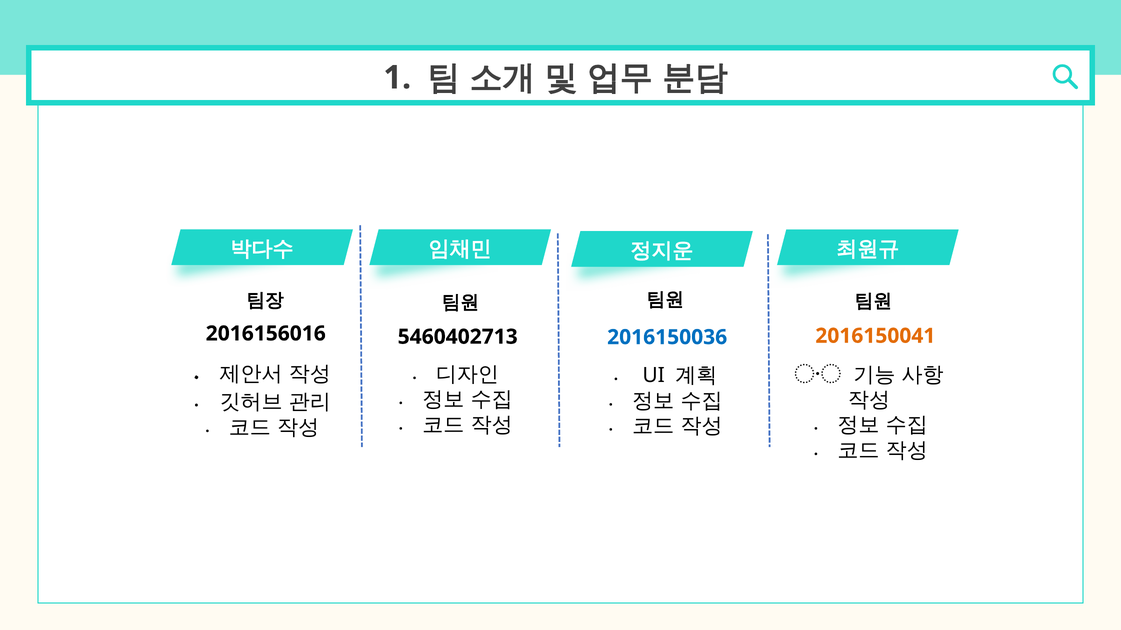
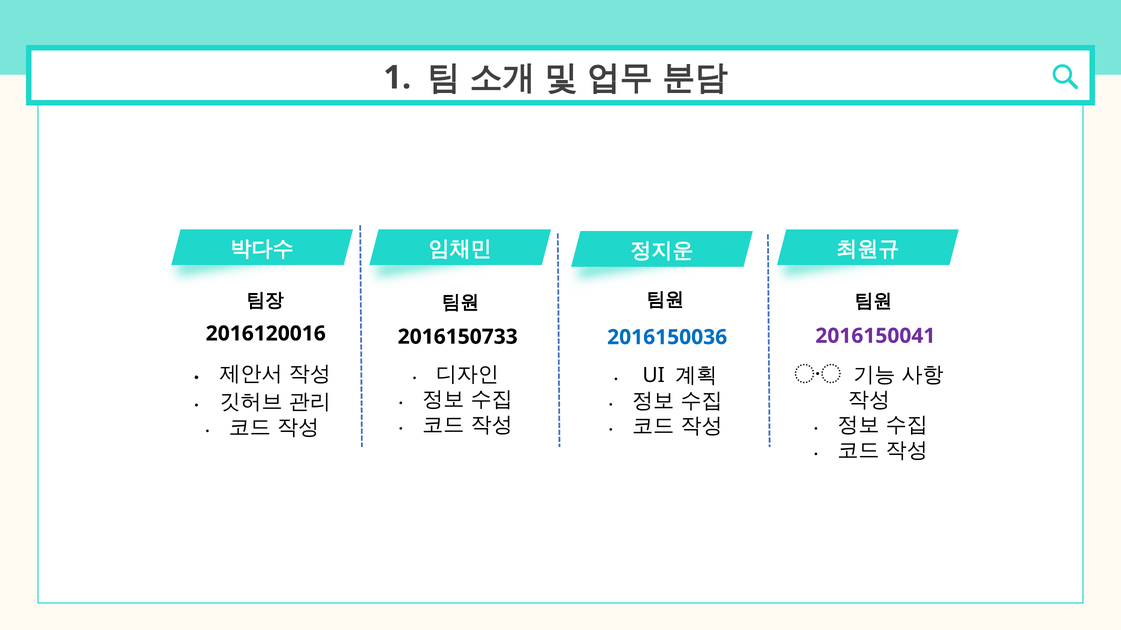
2016156016: 2016156016 -> 2016120016
2016150041 colour: orange -> purple
5460402713: 5460402713 -> 2016150733
